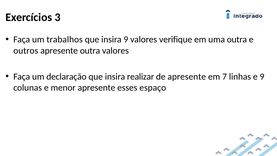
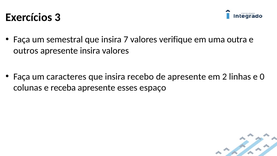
trabalhos: trabalhos -> semestral
insira 9: 9 -> 7
apresente outra: outra -> insira
declaração: declaração -> caracteres
realizar: realizar -> recebo
7: 7 -> 2
e 9: 9 -> 0
menor: menor -> receba
